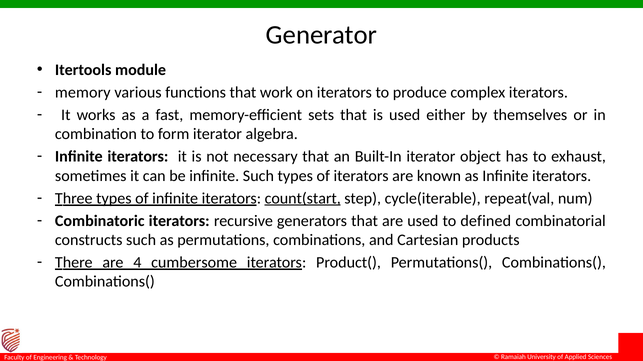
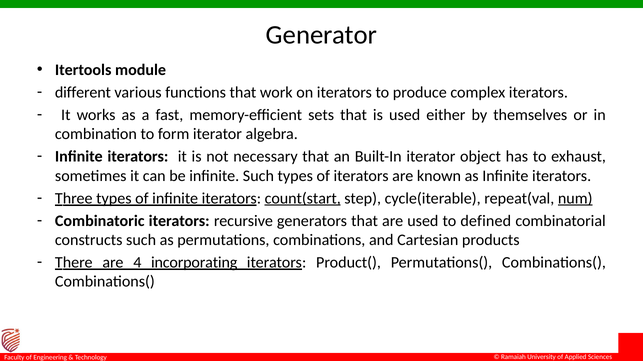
memory: memory -> different
num underline: none -> present
cumbersome: cumbersome -> incorporating
